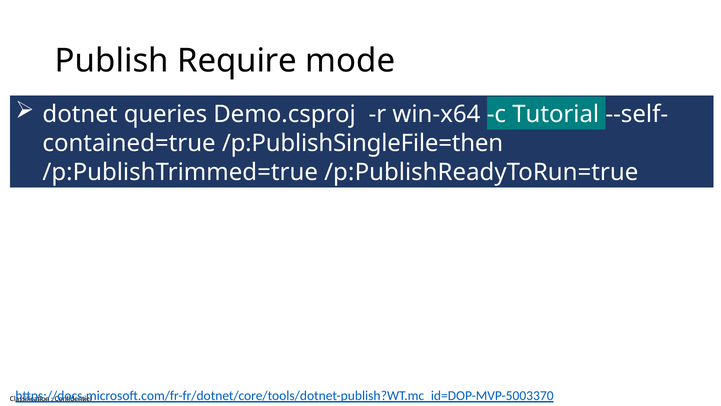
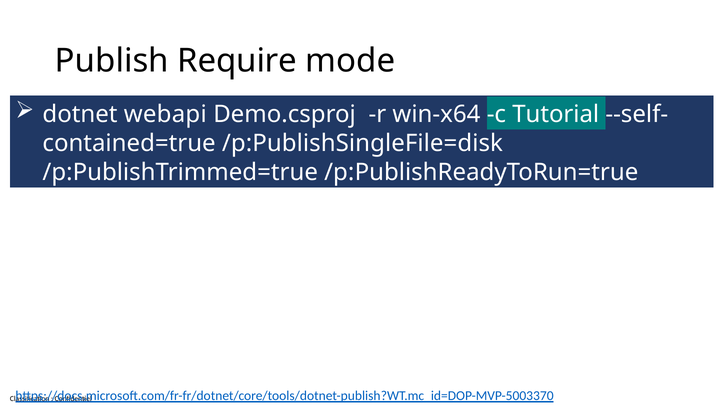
queries: queries -> webapi
/p:PublishSingleFile=then: /p:PublishSingleFile=then -> /p:PublishSingleFile=disk
